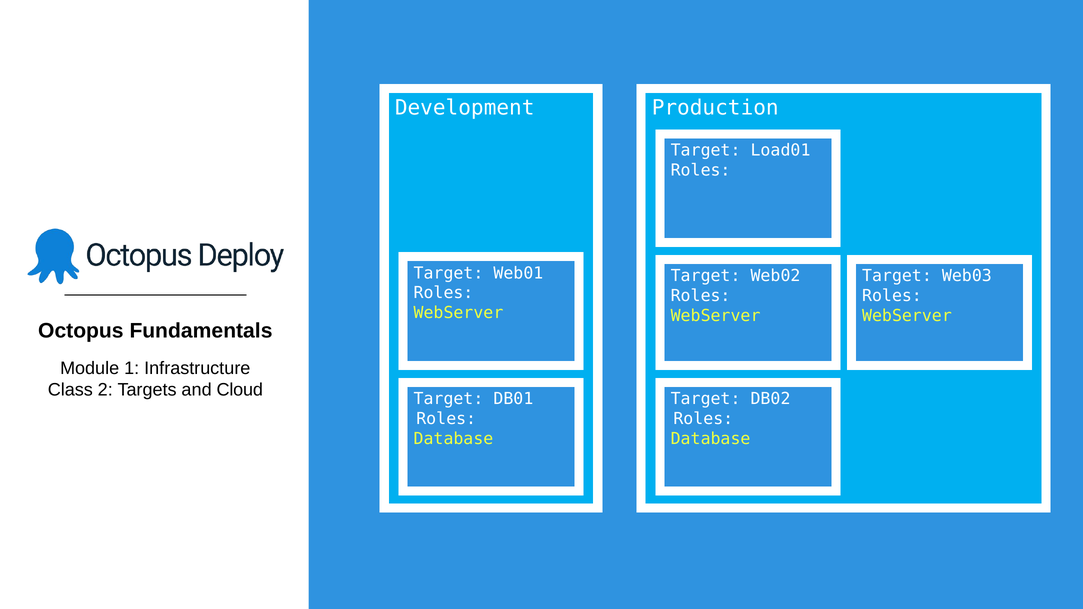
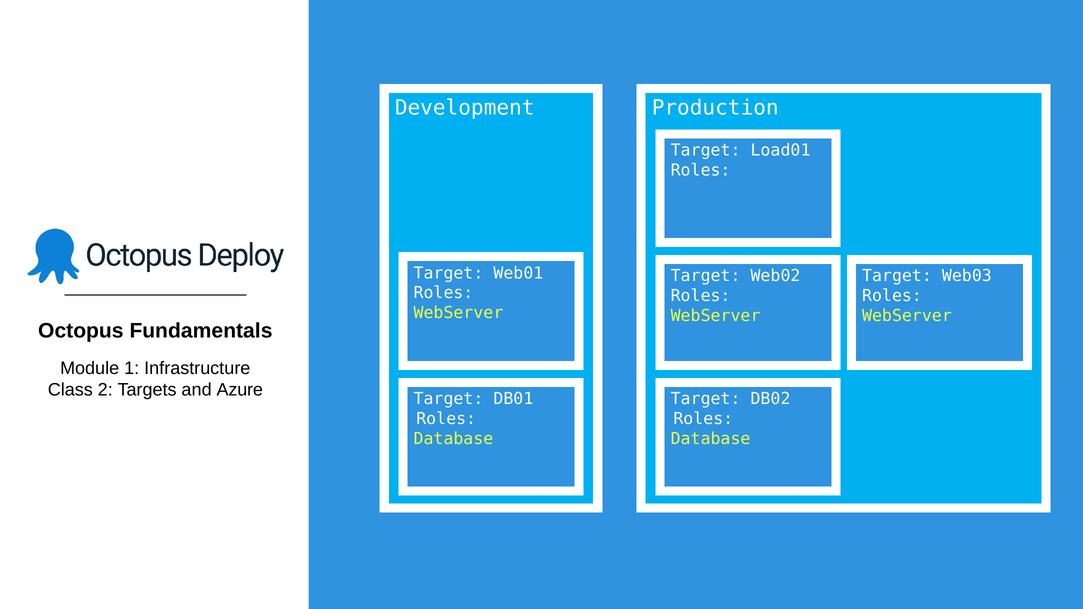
Cloud: Cloud -> Azure
